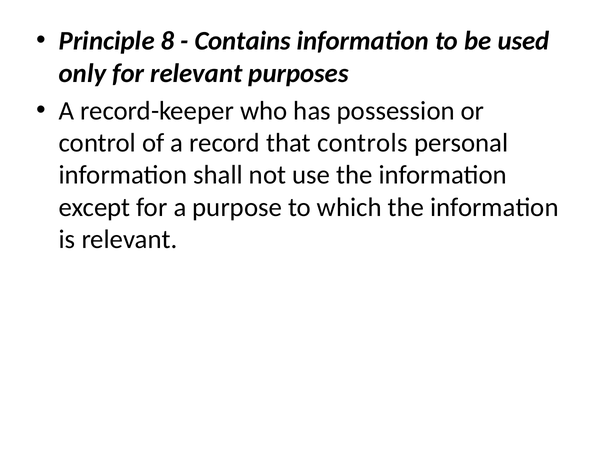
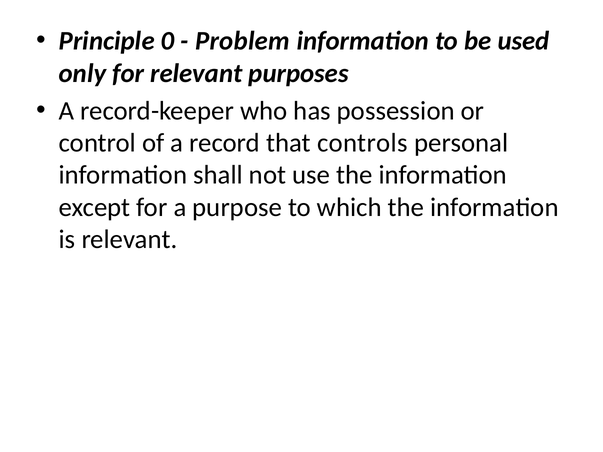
8: 8 -> 0
Contains: Contains -> Problem
